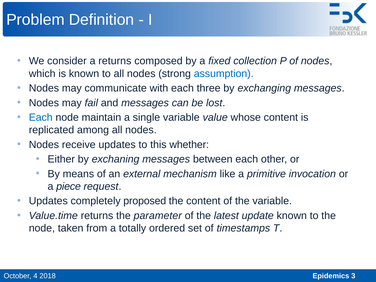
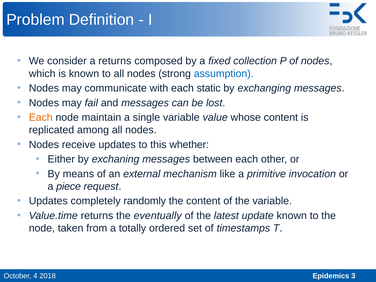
three: three -> static
Each at (41, 117) colour: blue -> orange
proposed: proposed -> randomly
parameter: parameter -> eventually
